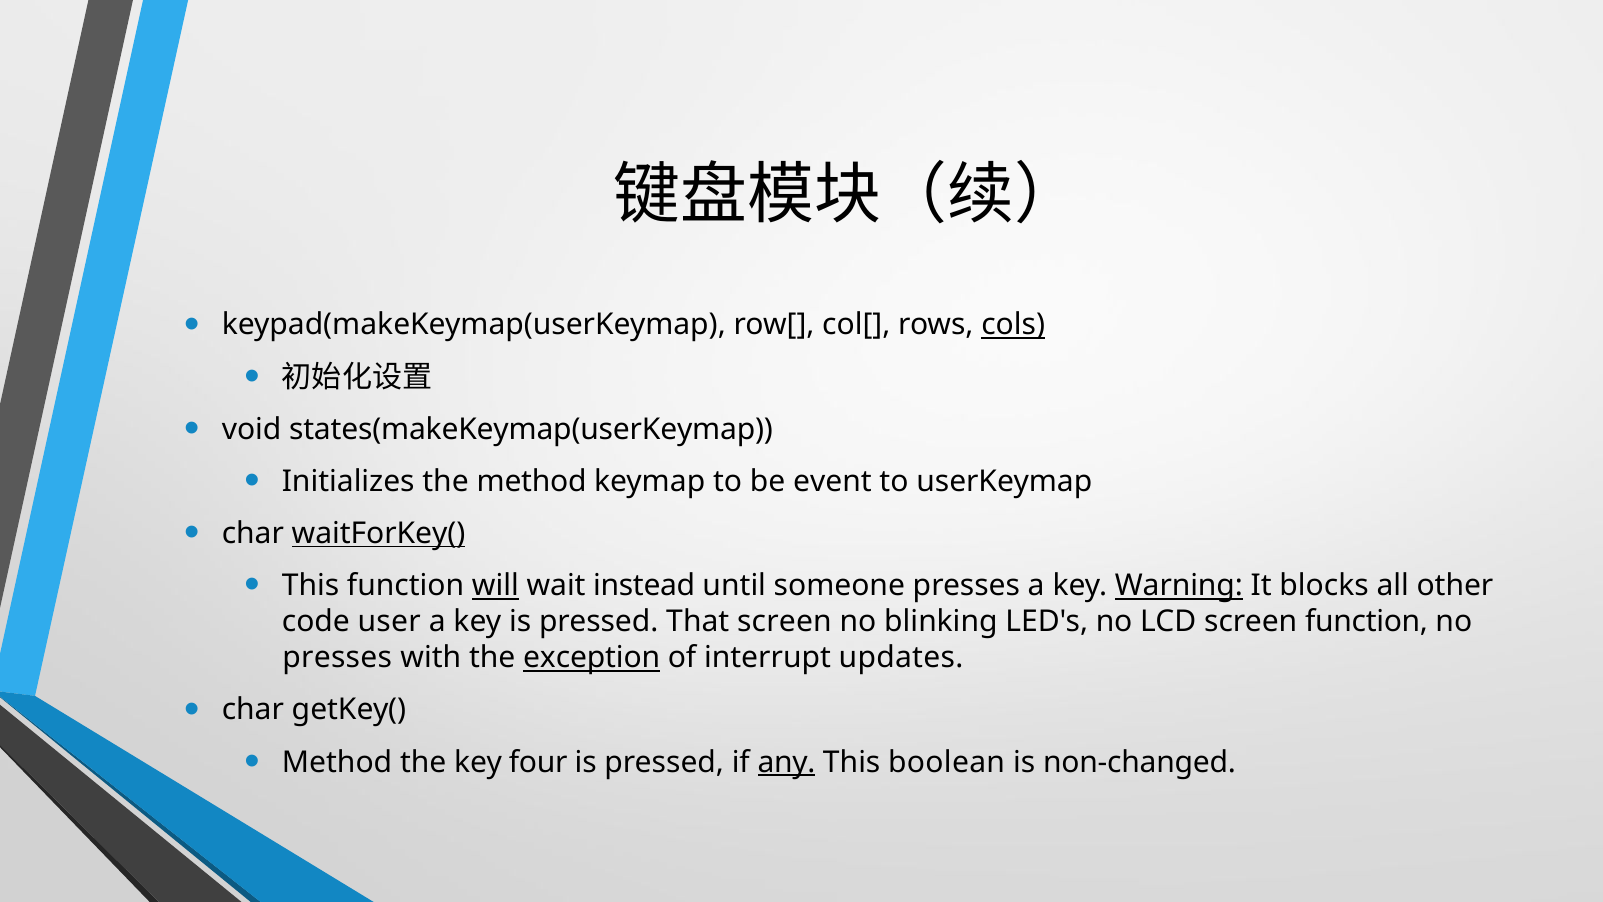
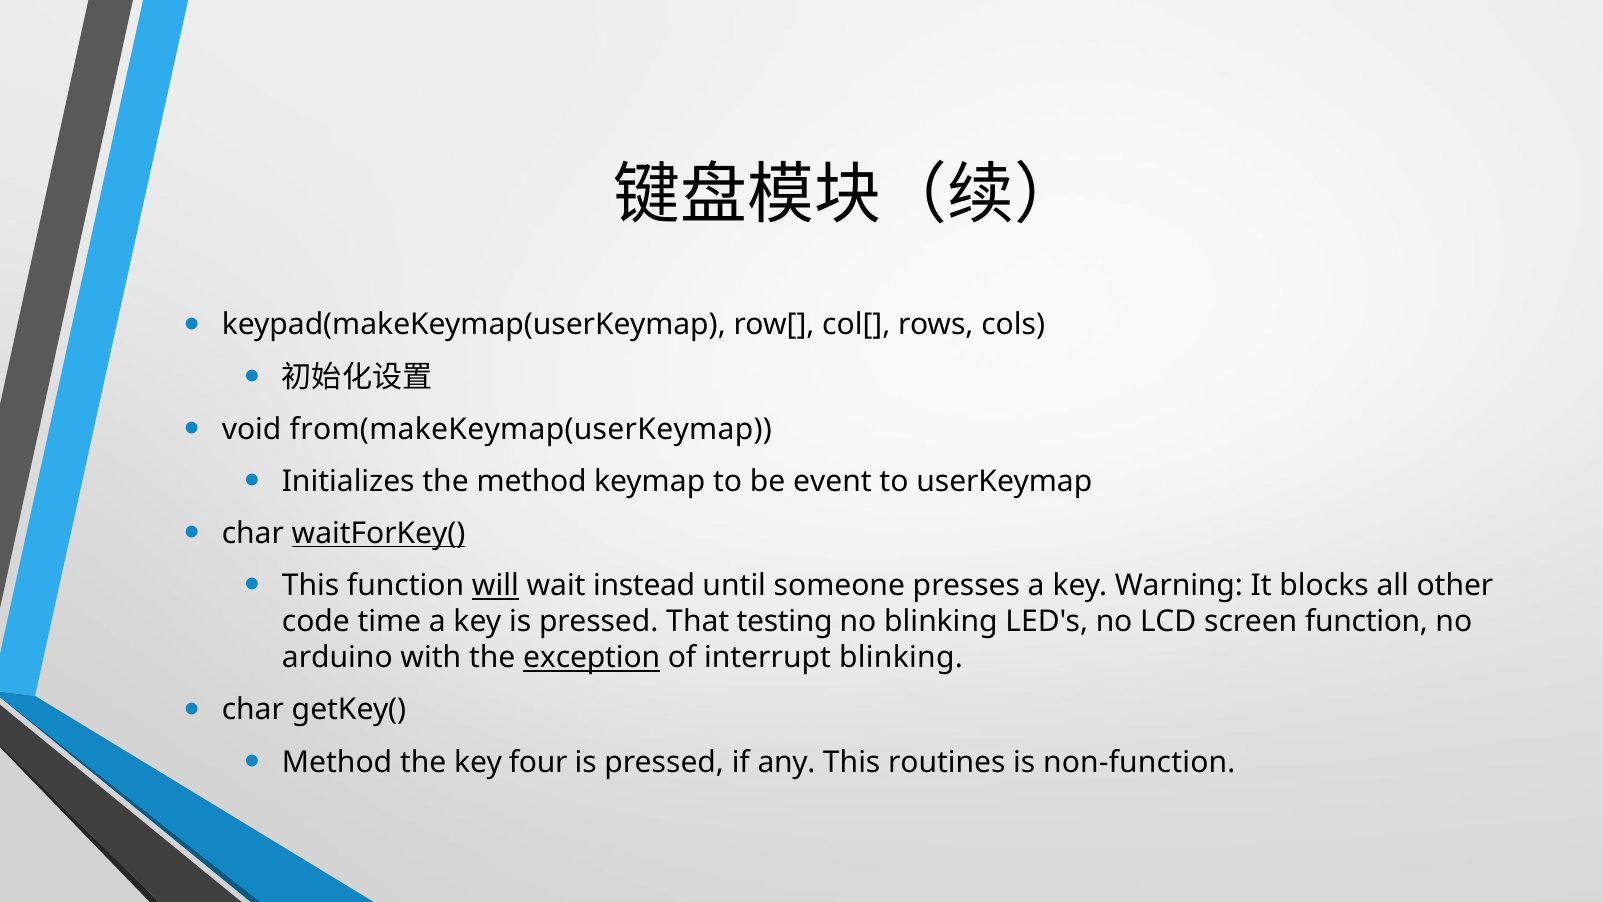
cols underline: present -> none
states(makeKeymap(userKeymap: states(makeKeymap(userKeymap -> from(makeKeymap(userKeymap
Warning underline: present -> none
user: user -> time
That screen: screen -> testing
presses at (337, 658): presses -> arduino
interrupt updates: updates -> blinking
any underline: present -> none
boolean: boolean -> routines
non-changed: non-changed -> non-function
